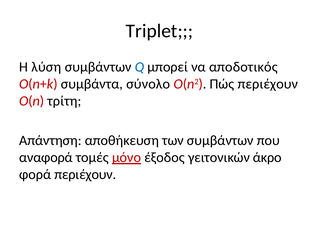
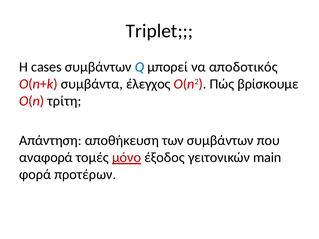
λύση: λύση -> cases
σύνολο: σύνολο -> έλεγχος
Πώς περιέχουν: περιέχουν -> βρίσκουμε
άκρο: άκρο -> main
φορά περιέχουν: περιέχουν -> προτέρων
